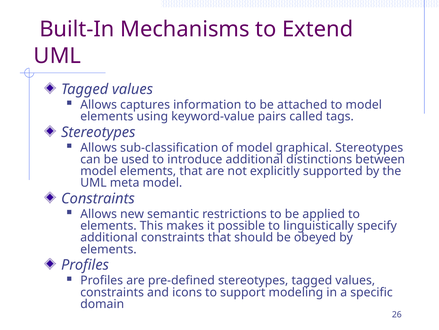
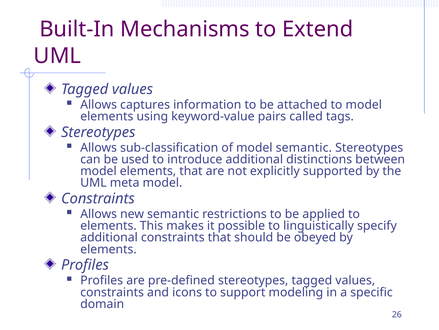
model graphical: graphical -> semantic
